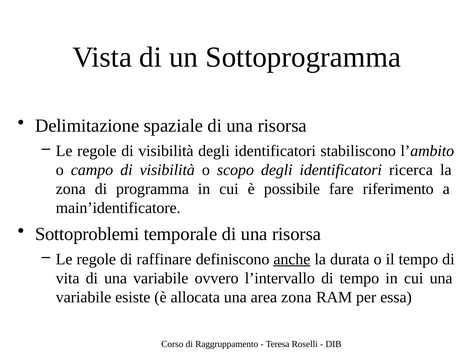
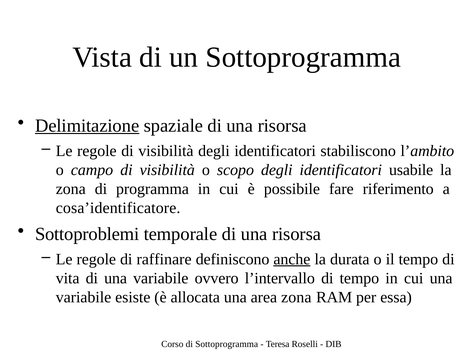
Delimitazione underline: none -> present
ricerca: ricerca -> usabile
main’identificatore: main’identificatore -> cosa’identificatore
di Raggruppamento: Raggruppamento -> Sottoprogramma
